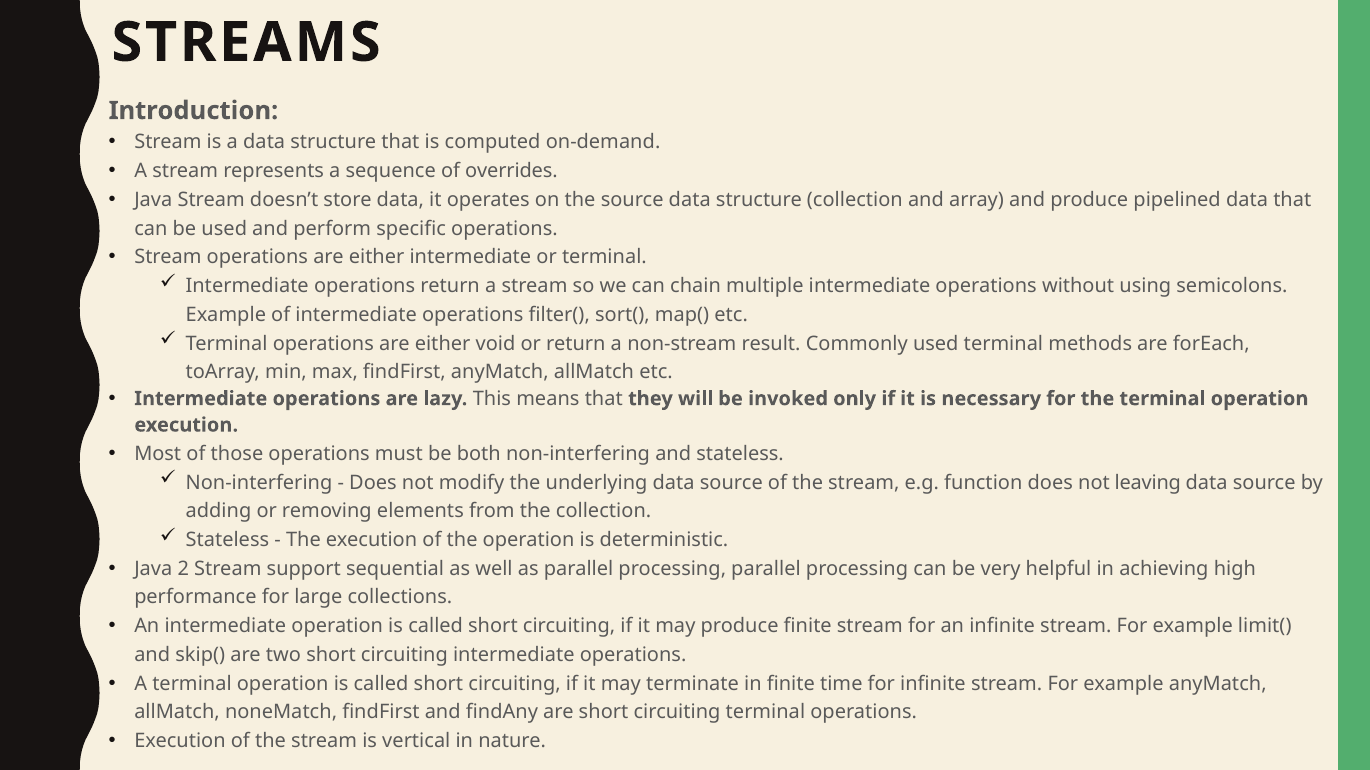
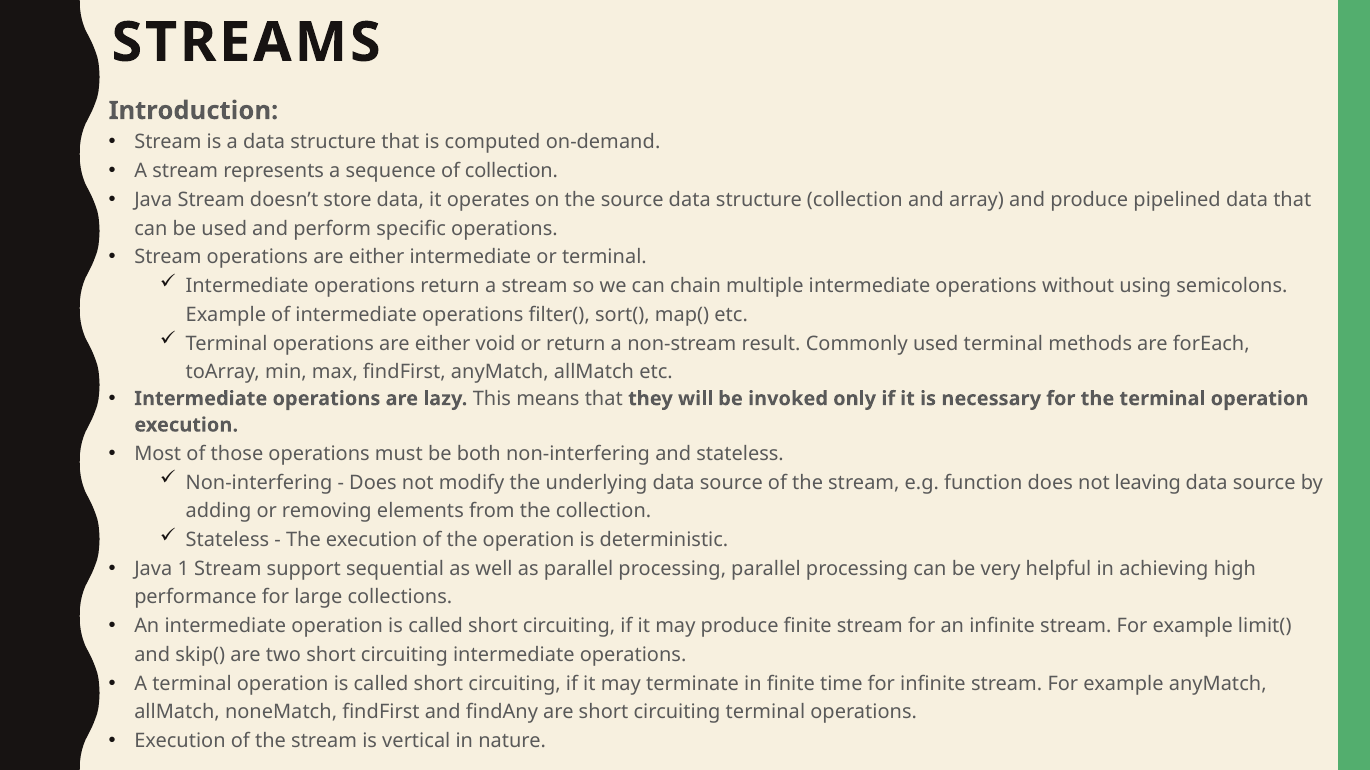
of overrides: overrides -> collection
2: 2 -> 1
